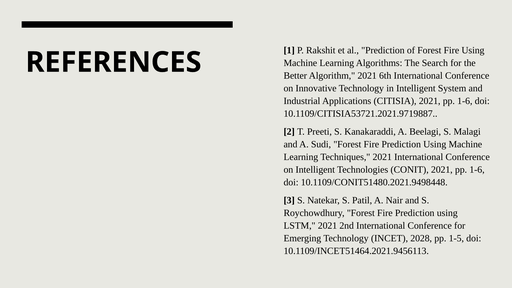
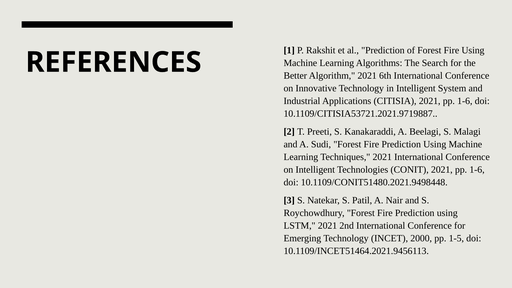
2028: 2028 -> 2000
